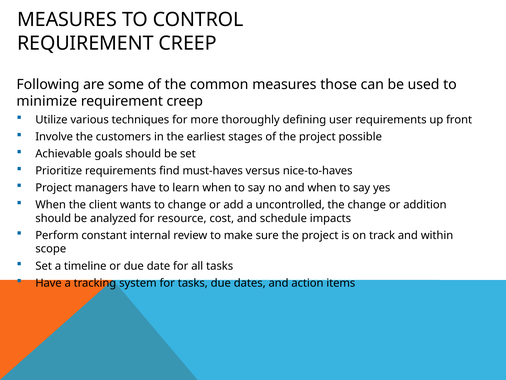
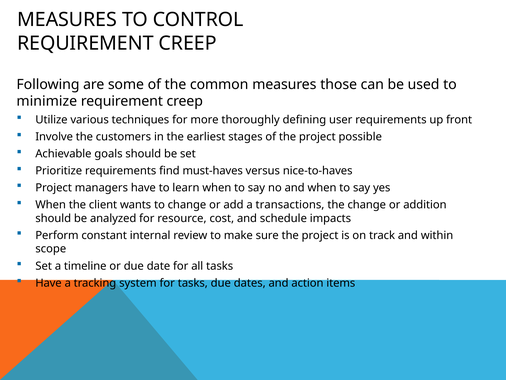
uncontrolled: uncontrolled -> transactions
